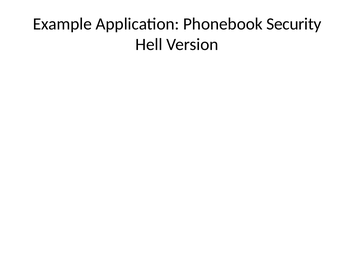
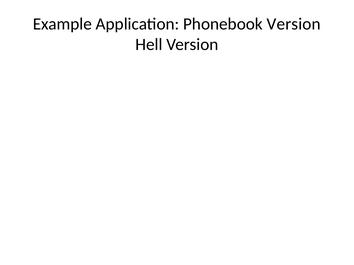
Phonebook Security: Security -> Version
